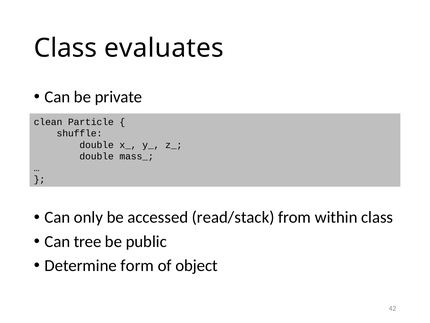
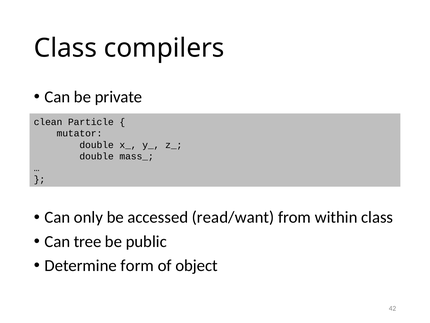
evaluates: evaluates -> compilers
shuffle: shuffle -> mutator
read/stack: read/stack -> read/want
